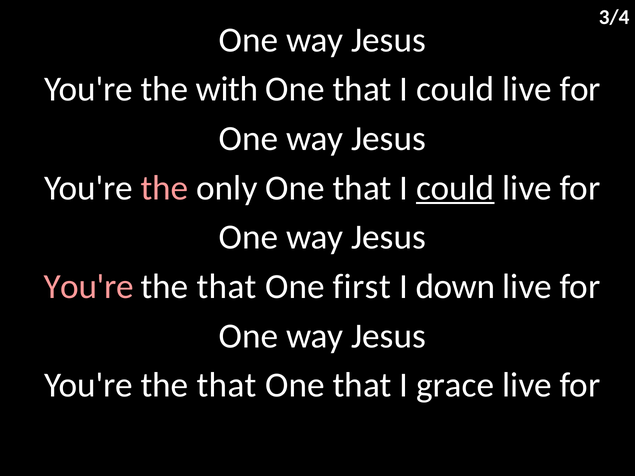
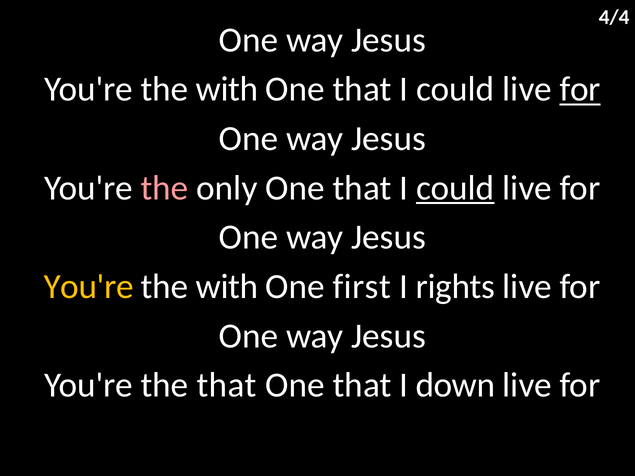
3/4: 3/4 -> 4/4
for at (580, 89) underline: none -> present
You're at (89, 287) colour: pink -> yellow
that at (227, 287): that -> with
down: down -> rights
grace: grace -> down
